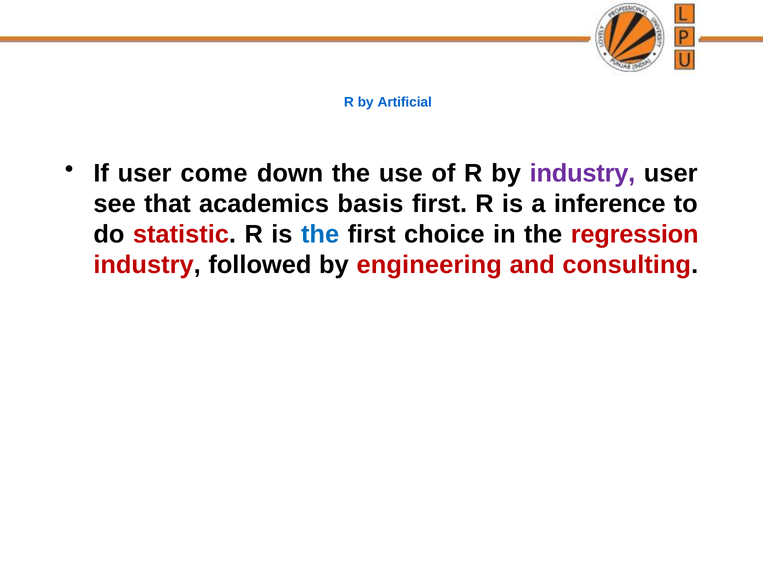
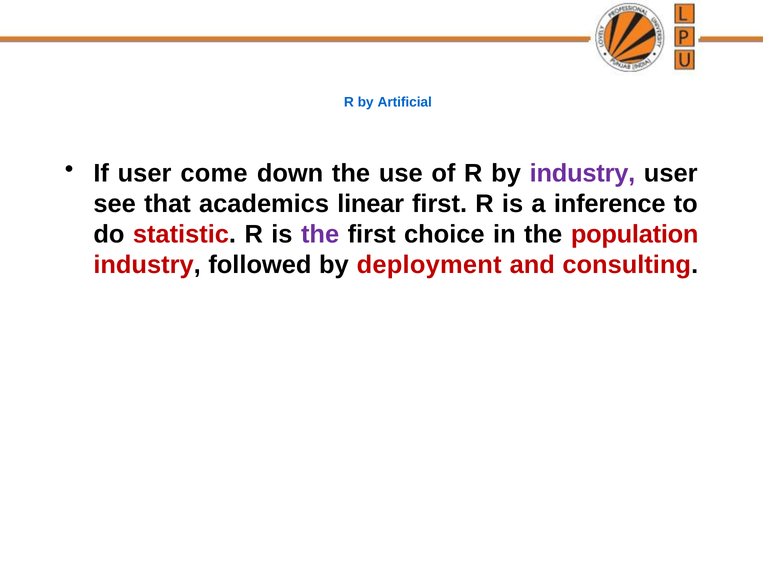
basis: basis -> linear
the at (320, 235) colour: blue -> purple
regression: regression -> population
engineering: engineering -> deployment
